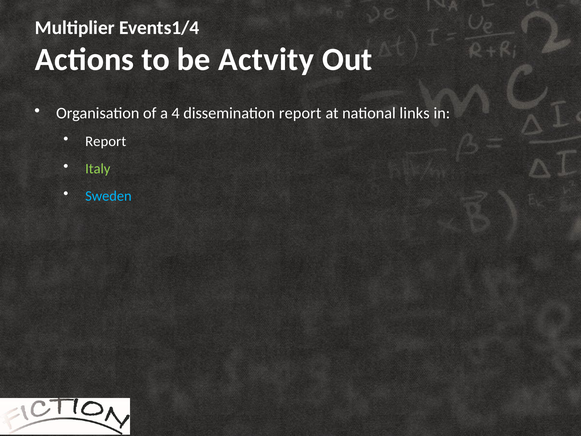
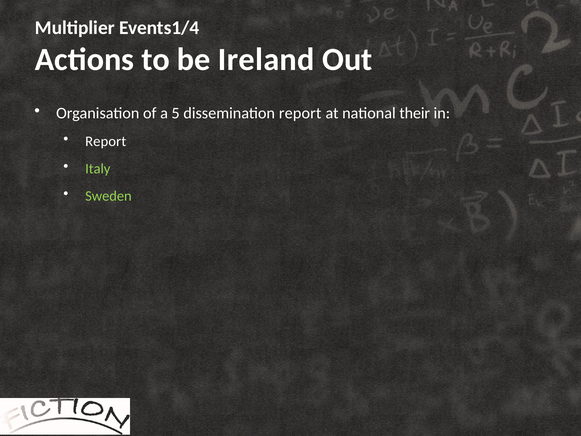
Actvity: Actvity -> Ireland
4: 4 -> 5
links: links -> their
Sweden colour: light blue -> light green
